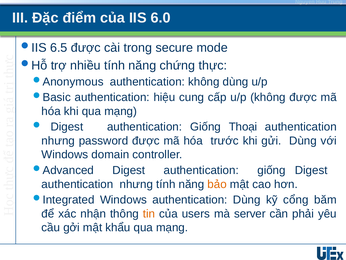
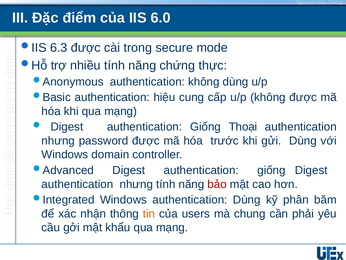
6.5: 6.5 -> 6.3
bảo colour: orange -> red
cổng: cổng -> phân
server: server -> chung
